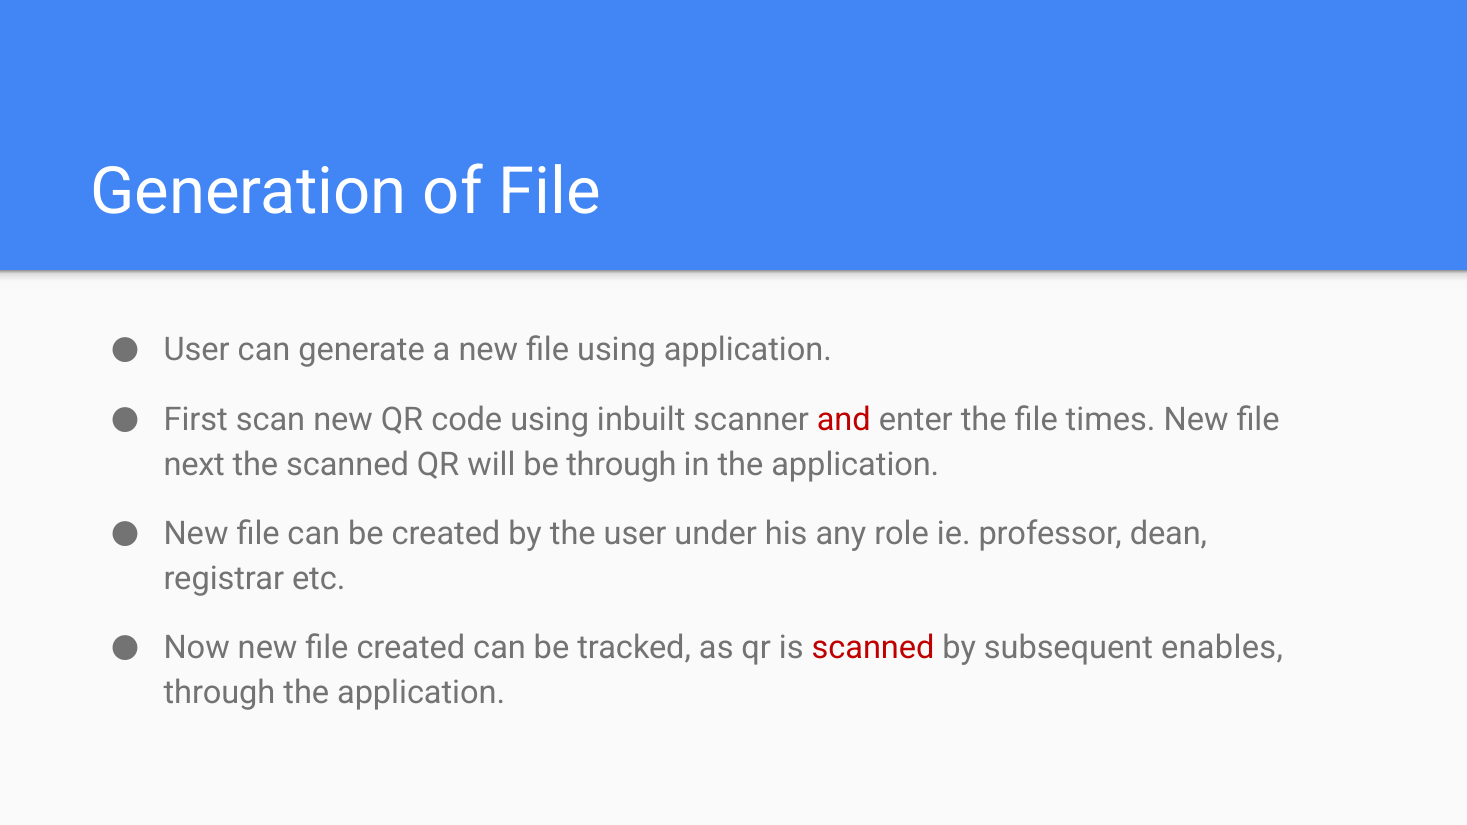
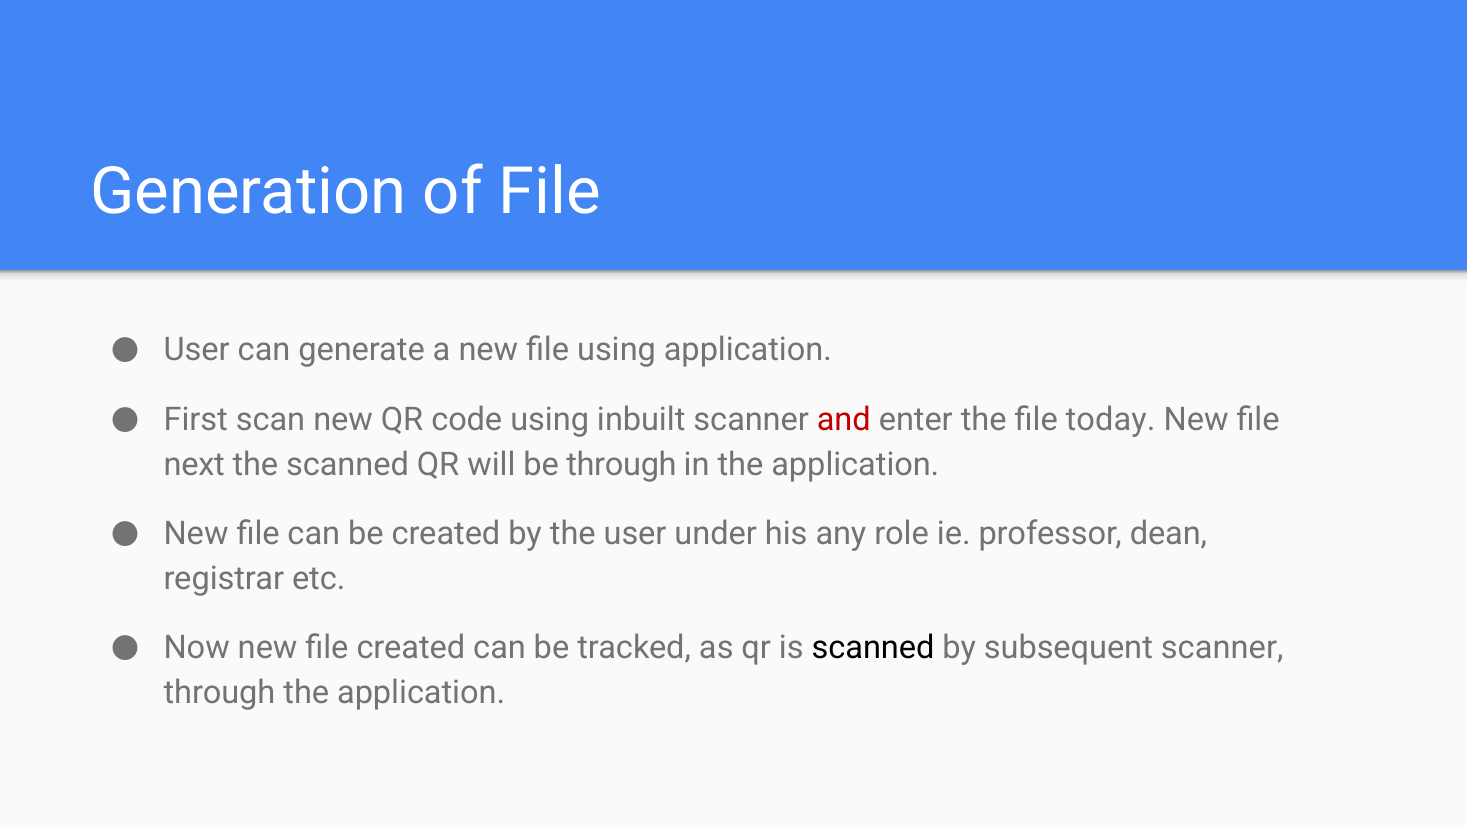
times: times -> today
scanned at (873, 648) colour: red -> black
subsequent enables: enables -> scanner
